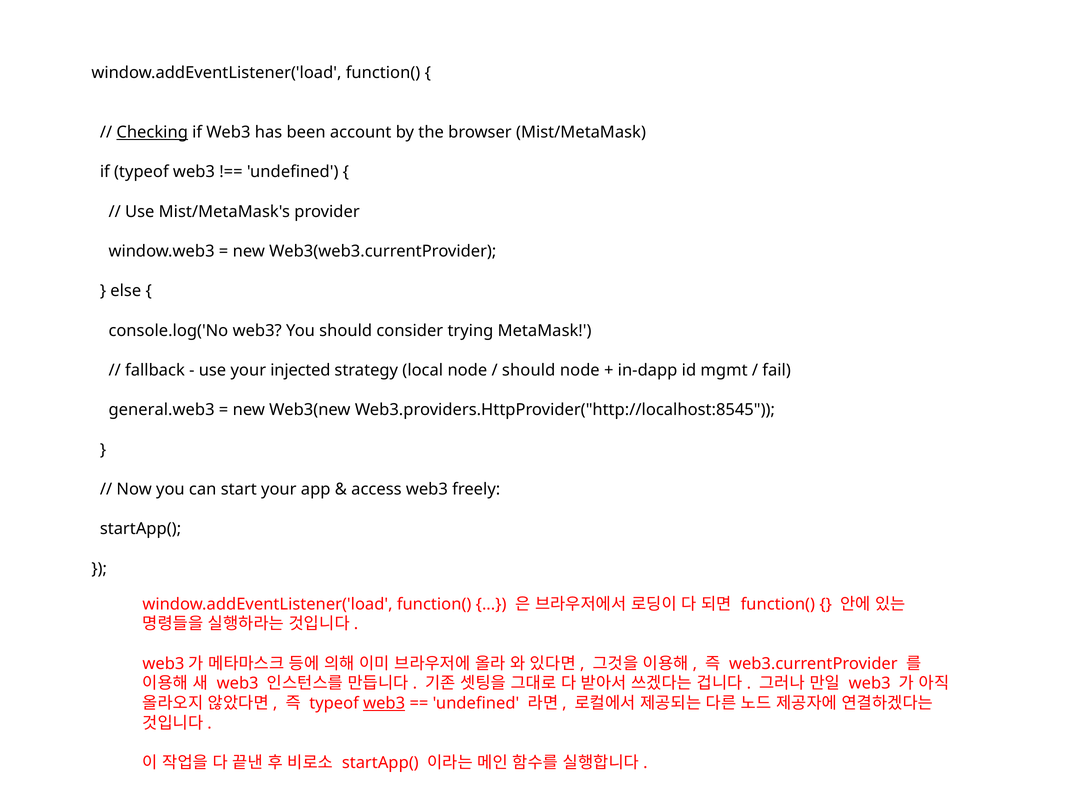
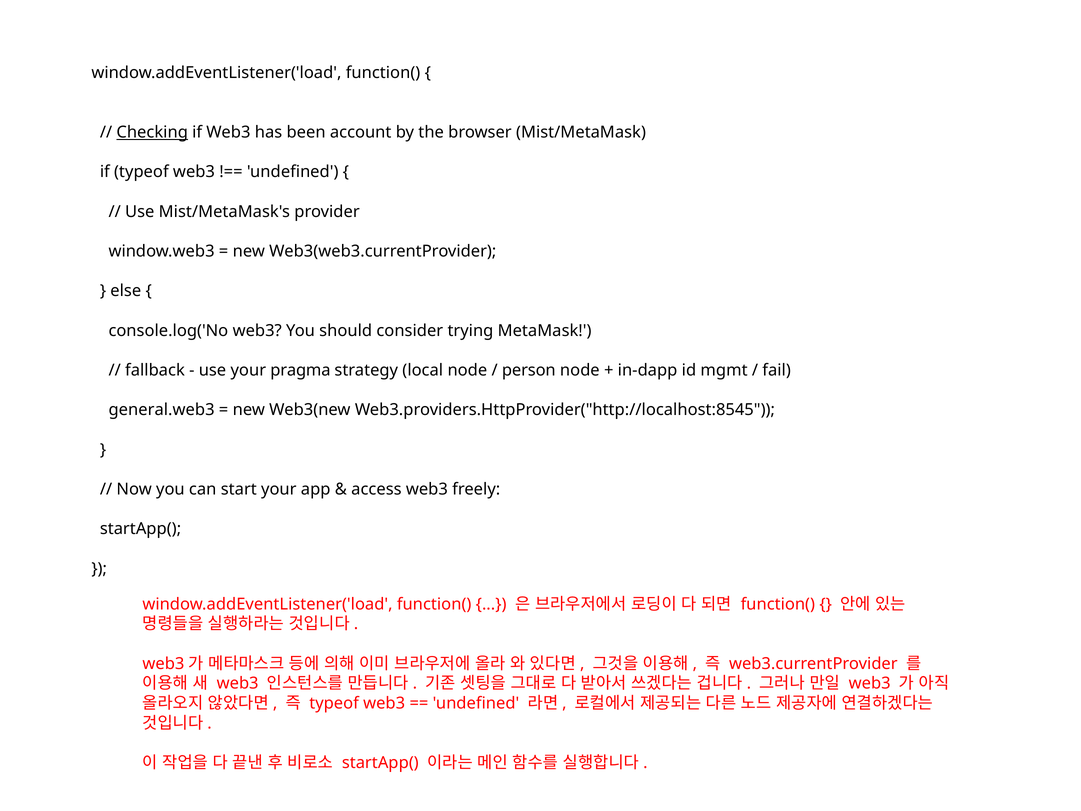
injected: injected -> pragma
should at (529, 370): should -> person
web3 at (384, 703) underline: present -> none
